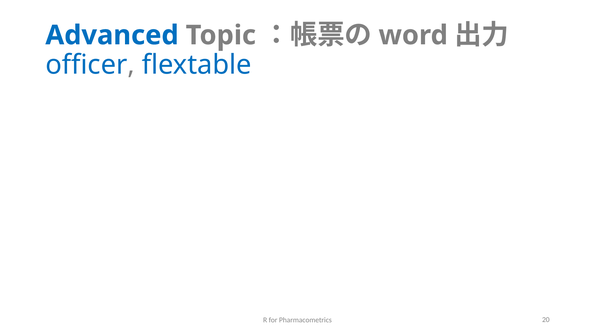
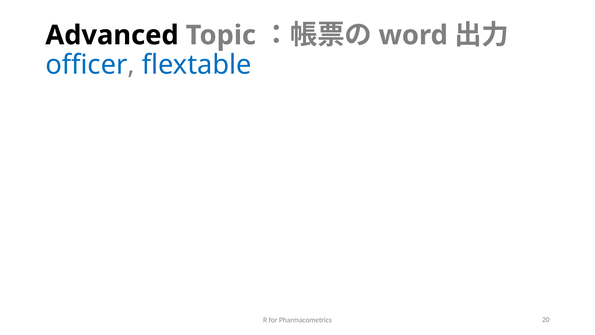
Advanced colour: blue -> black
